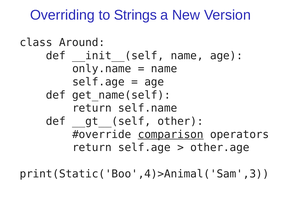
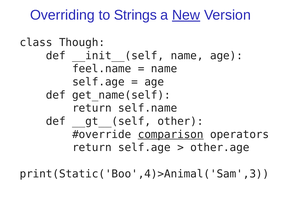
New underline: none -> present
Around: Around -> Though
only.name: only.name -> feel.name
